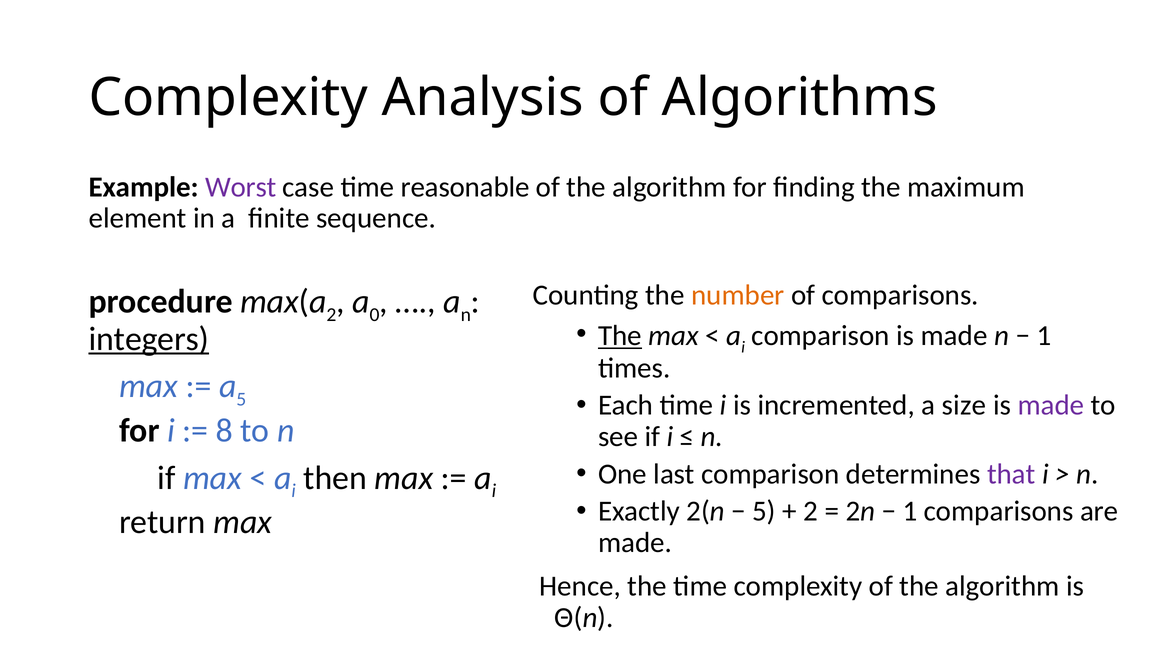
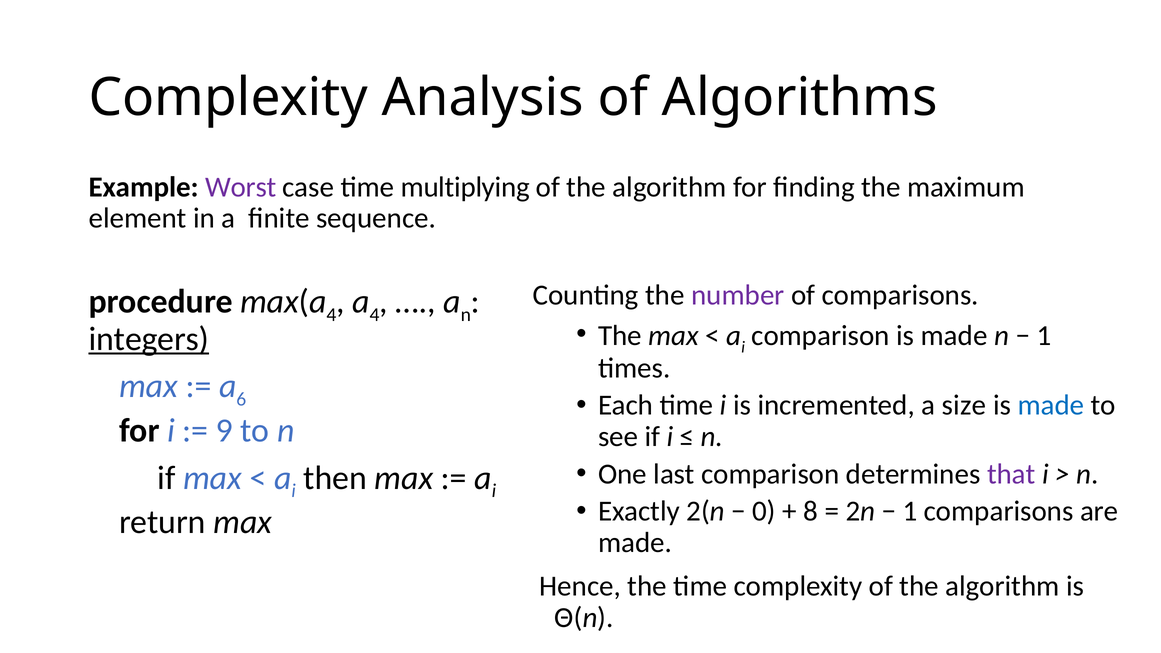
reasonable: reasonable -> multiplying
number colour: orange -> purple
2 at (331, 315): 2 -> 4
a 0: 0 -> 4
The at (620, 336) underline: present -> none
a 5: 5 -> 6
made at (1051, 405) colour: purple -> blue
8: 8 -> 9
5 at (764, 511): 5 -> 0
2 at (811, 511): 2 -> 8
